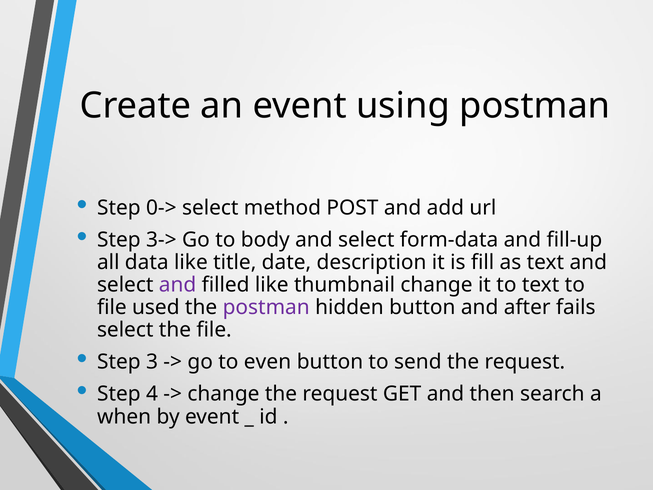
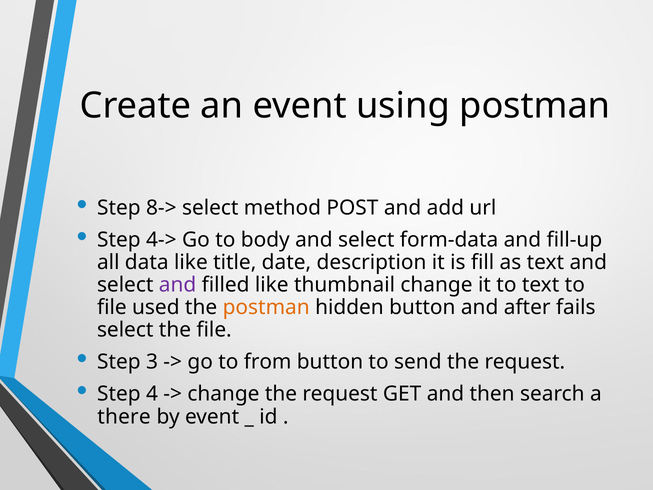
0->: 0-> -> 8->
3->: 3-> -> 4->
postman at (266, 307) colour: purple -> orange
even: even -> from
when: when -> there
